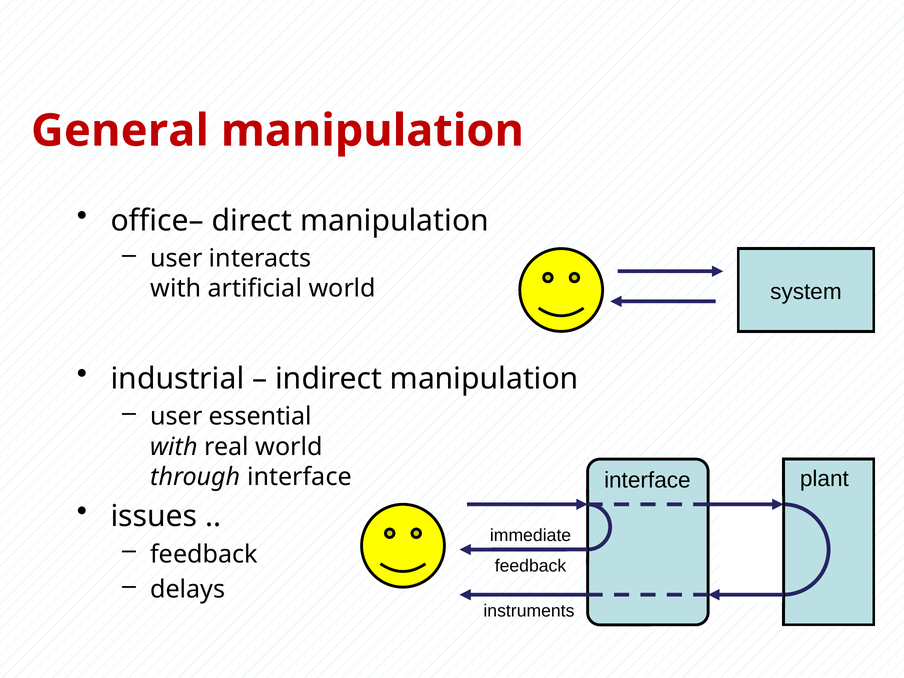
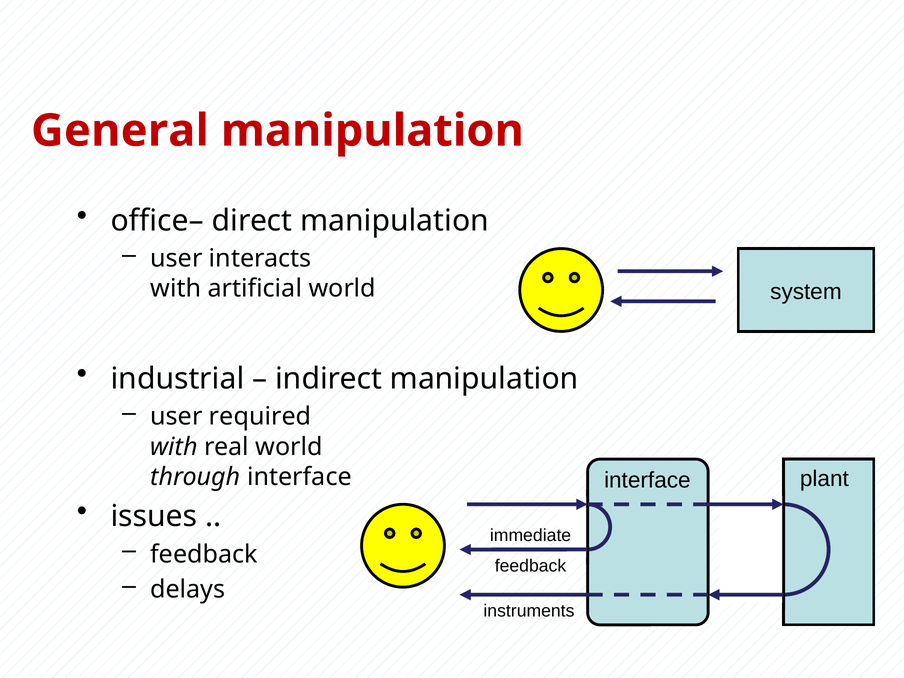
essential: essential -> required
